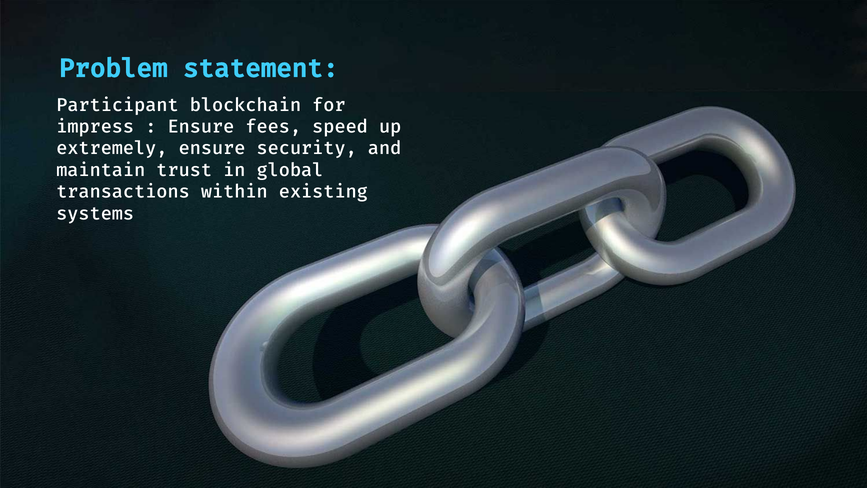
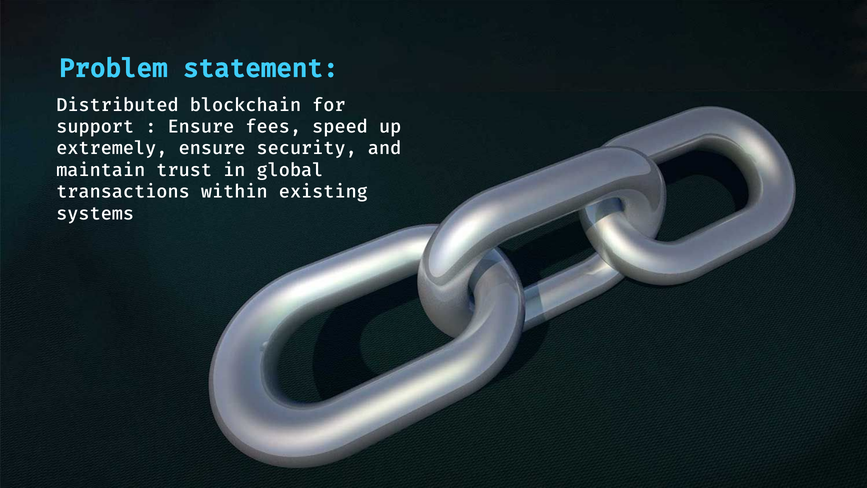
Participant: Participant -> Distributed
impress: impress -> support
